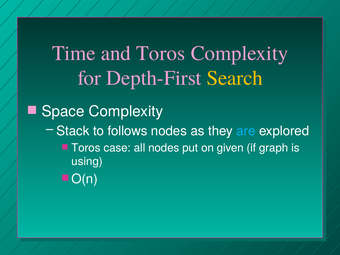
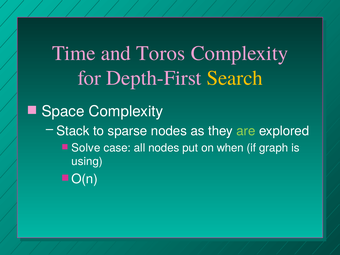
follows: follows -> sparse
are colour: light blue -> light green
Toros at (86, 148): Toros -> Solve
given: given -> when
